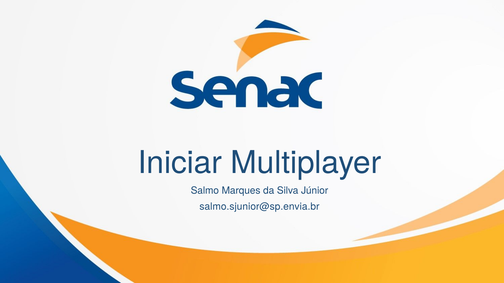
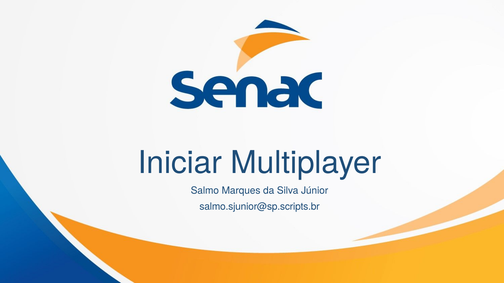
salmo.sjunior@sp.envia.br: salmo.sjunior@sp.envia.br -> salmo.sjunior@sp.scripts.br
